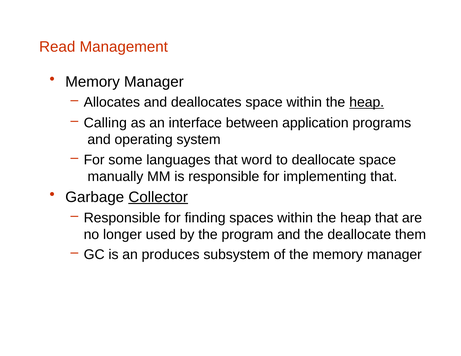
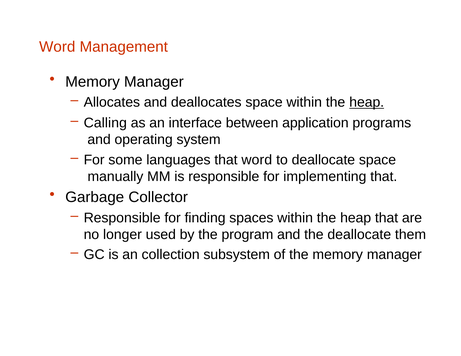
Read at (57, 47): Read -> Word
Collector underline: present -> none
produces: produces -> collection
